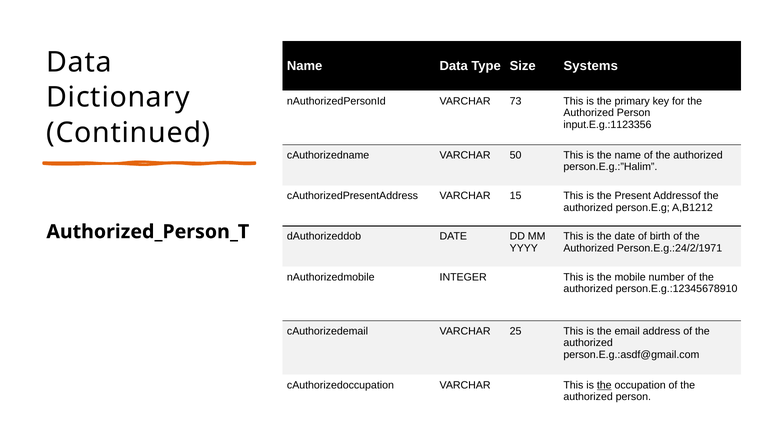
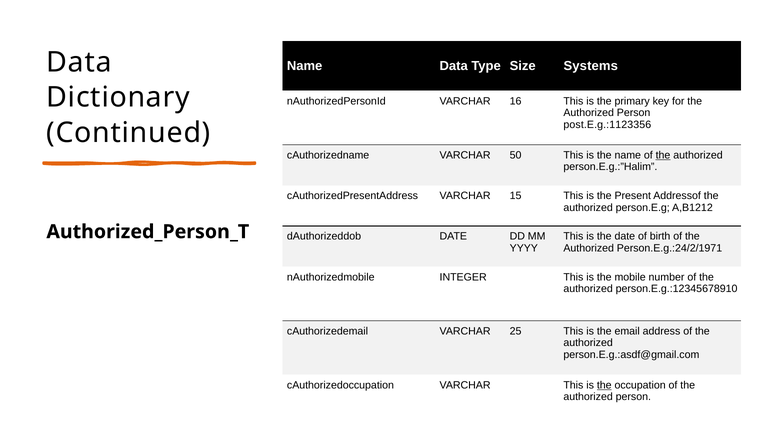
73: 73 -> 16
input.E.g.:1123356: input.E.g.:1123356 -> post.E.g.:1123356
the at (663, 155) underline: none -> present
